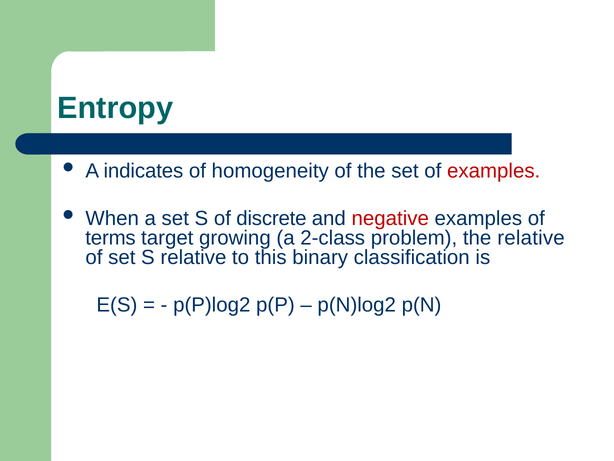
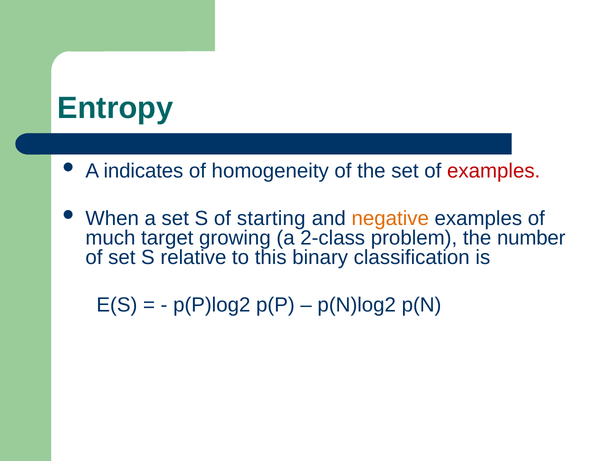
discrete: discrete -> starting
negative colour: red -> orange
terms: terms -> much
the relative: relative -> number
